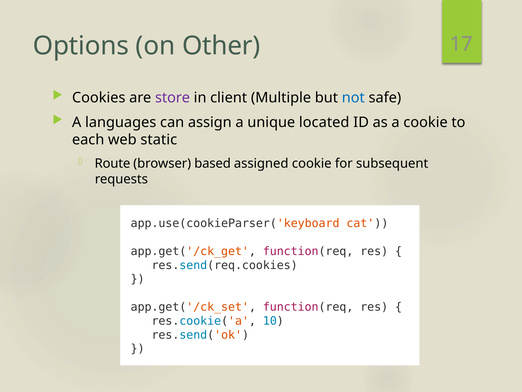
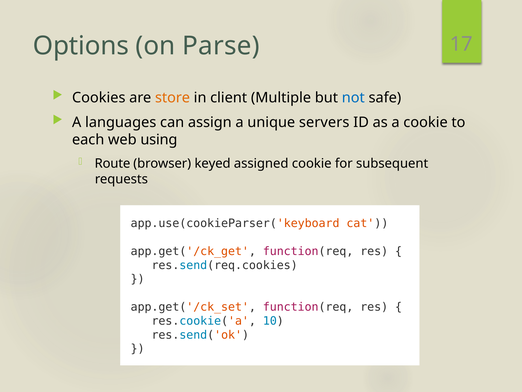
Other: Other -> Parse
store colour: purple -> orange
located: located -> servers
static: static -> using
based: based -> keyed
